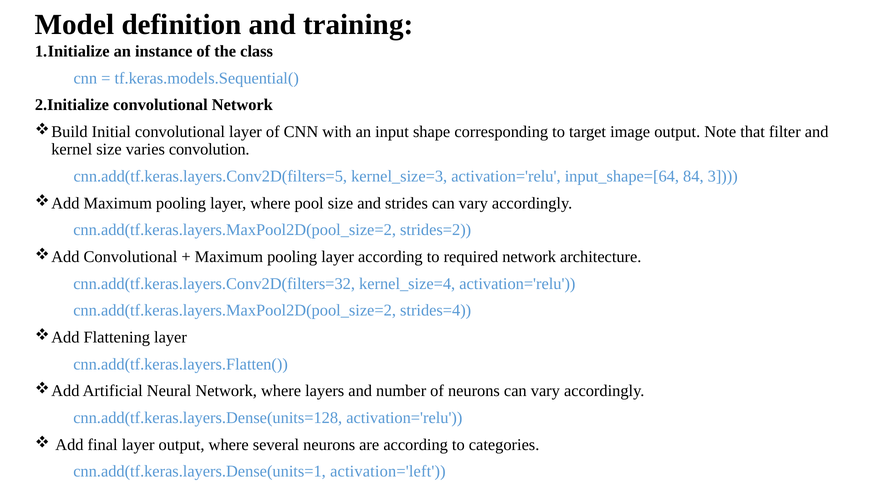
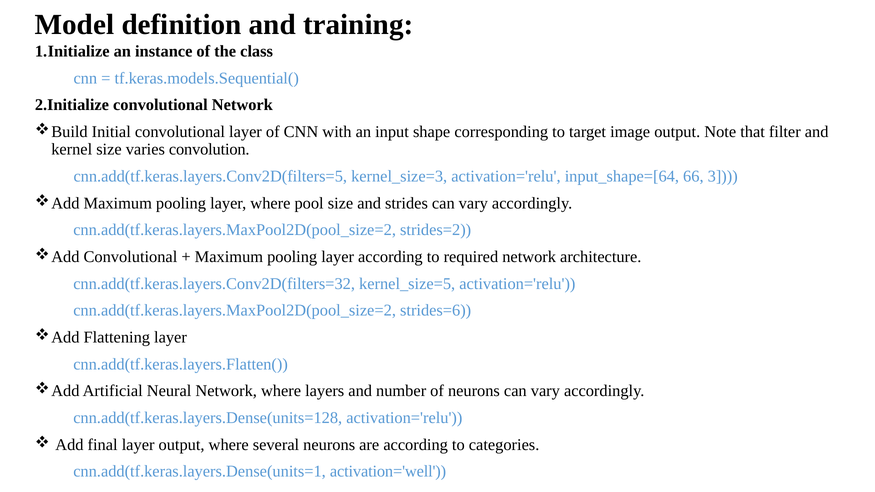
84: 84 -> 66
kernel_size=4: kernel_size=4 -> kernel_size=5
strides=4: strides=4 -> strides=6
activation='left: activation='left -> activation='well
